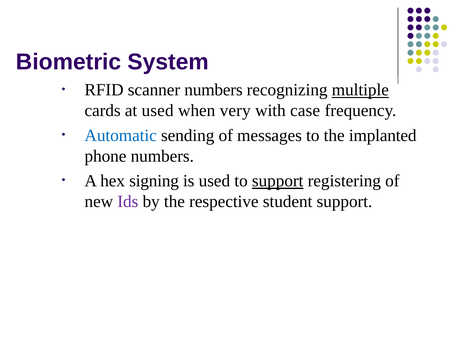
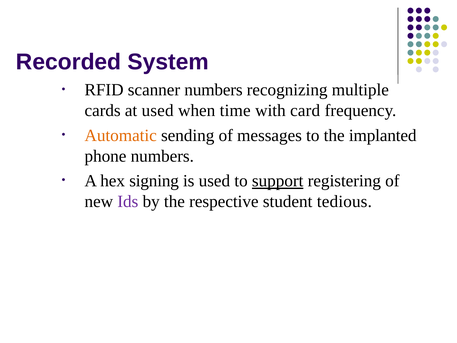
Biometric: Biometric -> Recorded
multiple underline: present -> none
very: very -> time
case: case -> card
Automatic colour: blue -> orange
student support: support -> tedious
